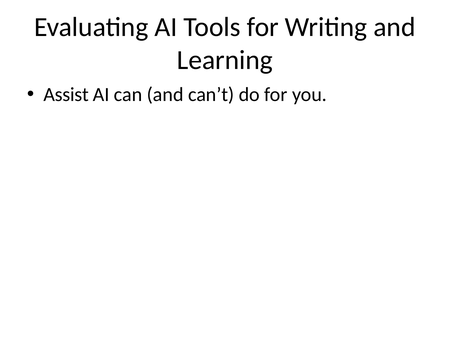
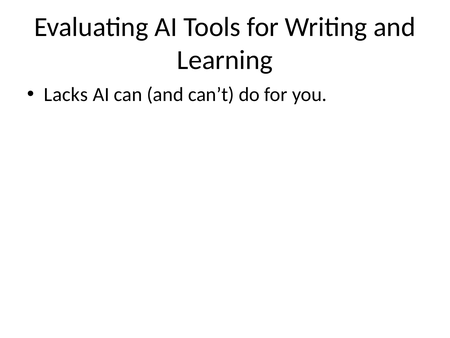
Assist: Assist -> Lacks
